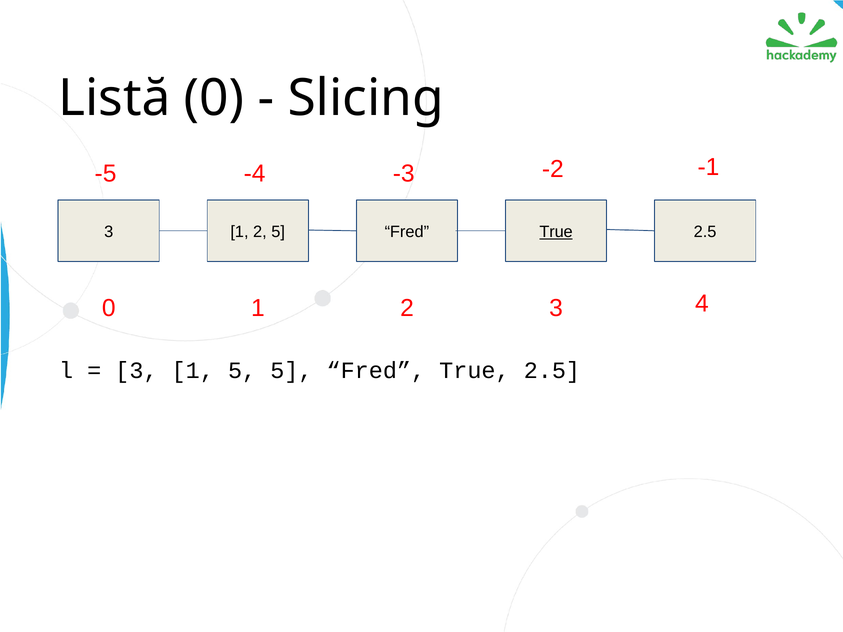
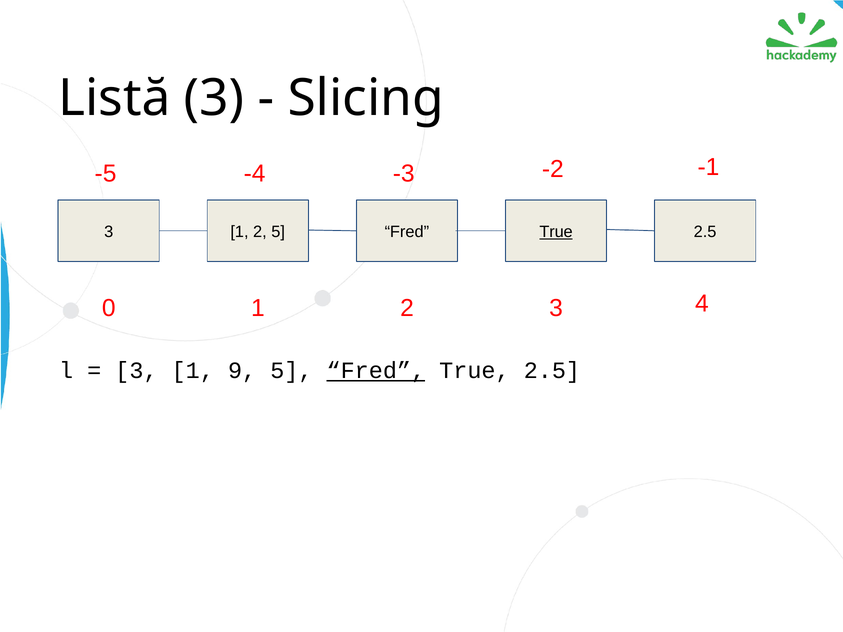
Listă 0: 0 -> 3
1 5: 5 -> 9
Fred at (376, 371) underline: none -> present
